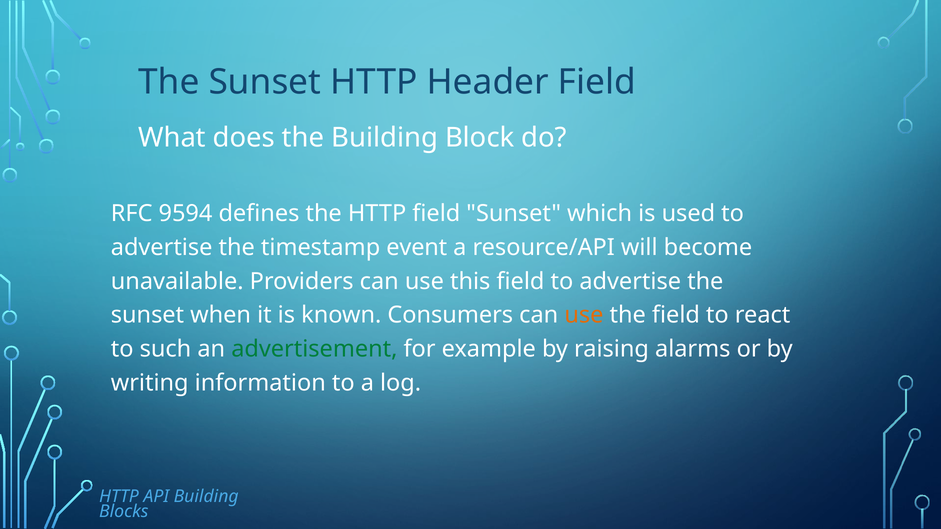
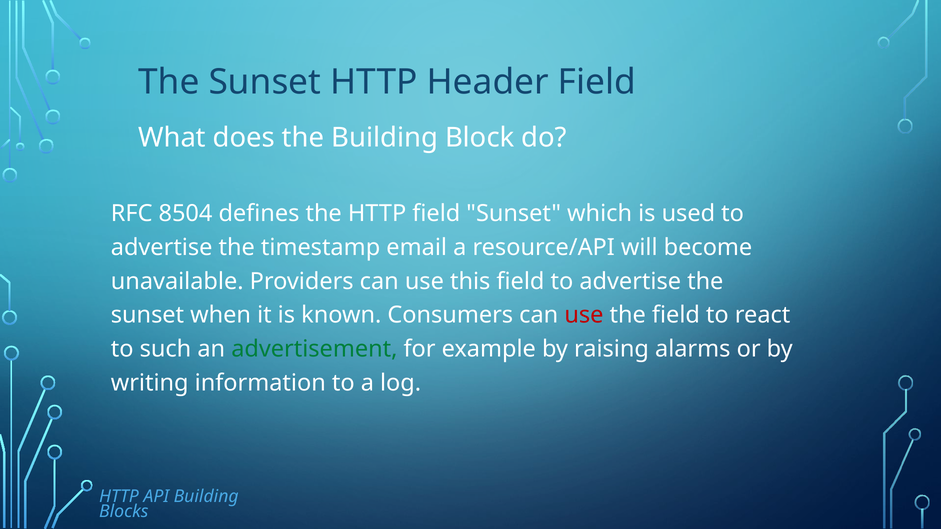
9594: 9594 -> 8504
event: event -> email
use at (584, 315) colour: orange -> red
